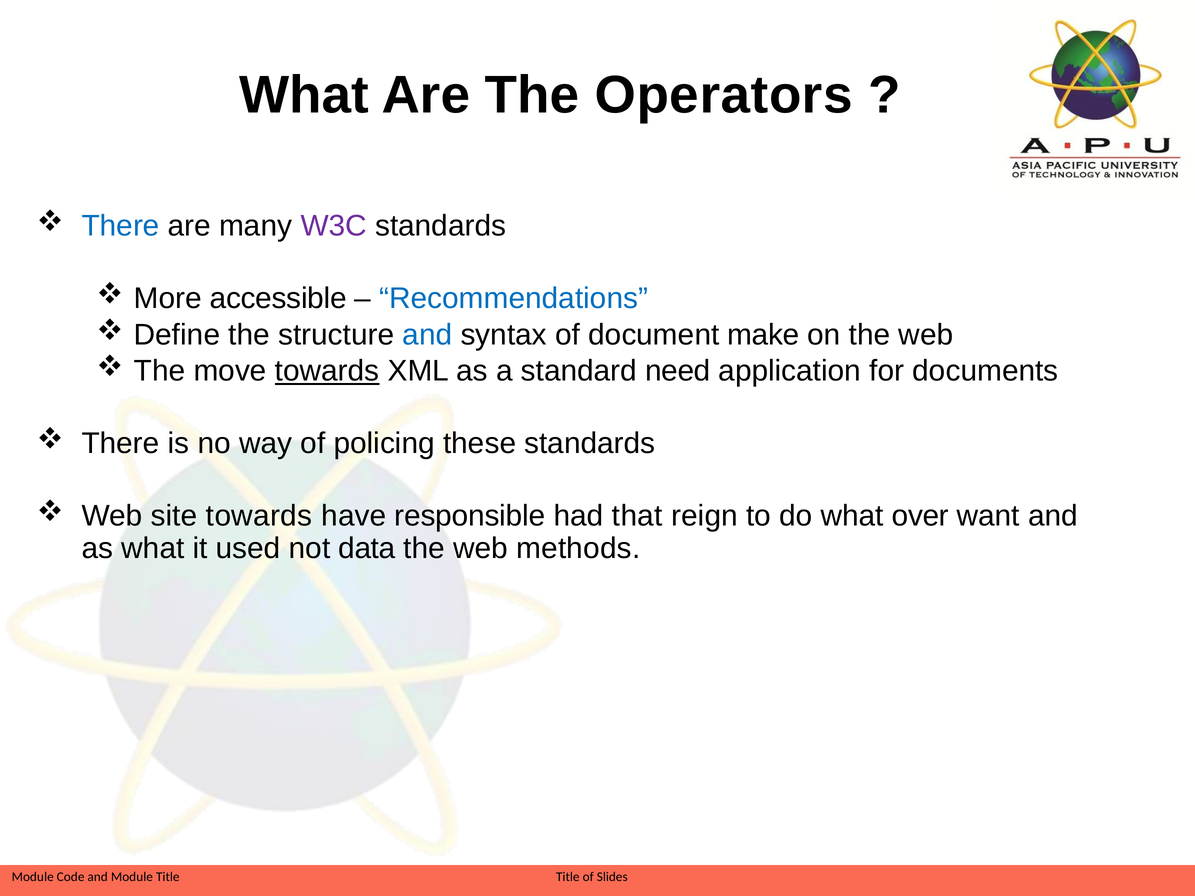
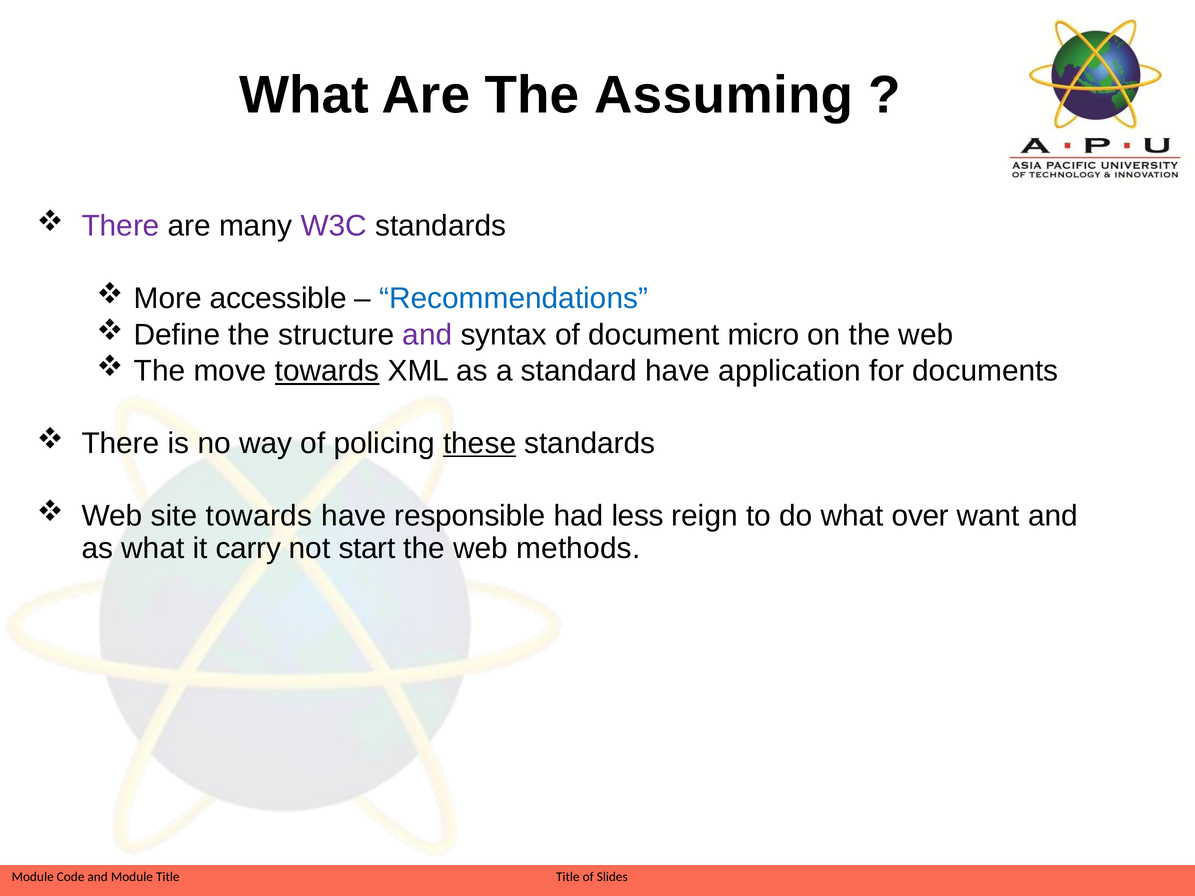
Operators: Operators -> Assuming
There at (121, 226) colour: blue -> purple
and at (427, 335) colour: blue -> purple
make: make -> micro
standard need: need -> have
these underline: none -> present
that: that -> less
used: used -> carry
data: data -> start
